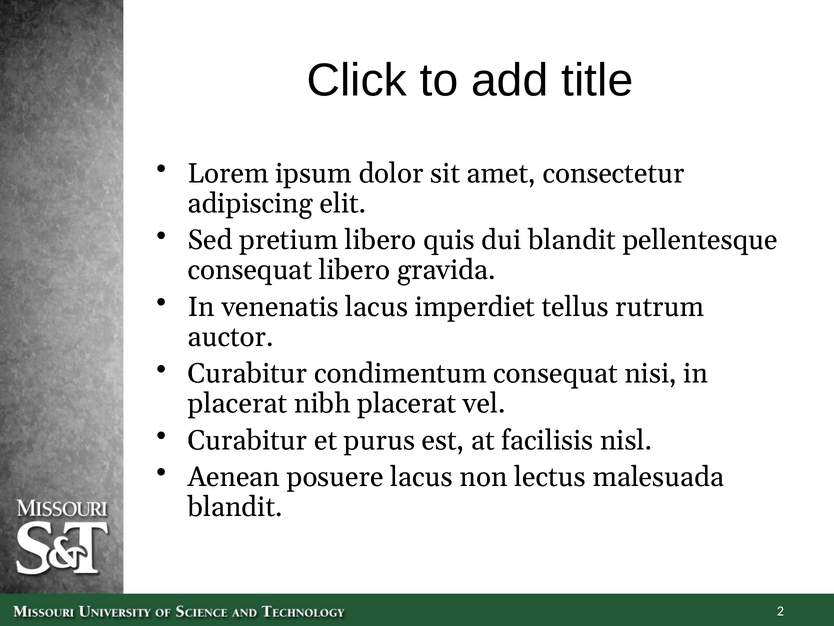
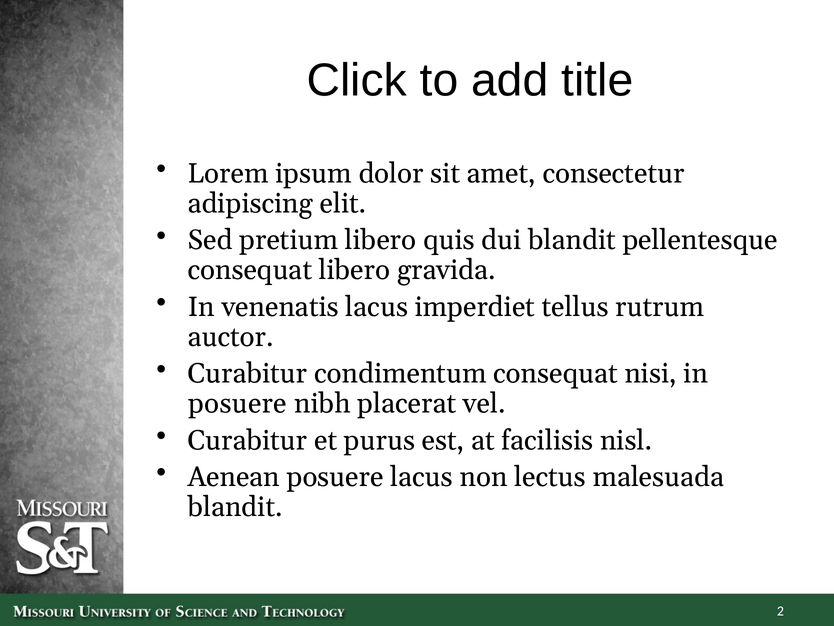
placerat at (238, 403): placerat -> posuere
